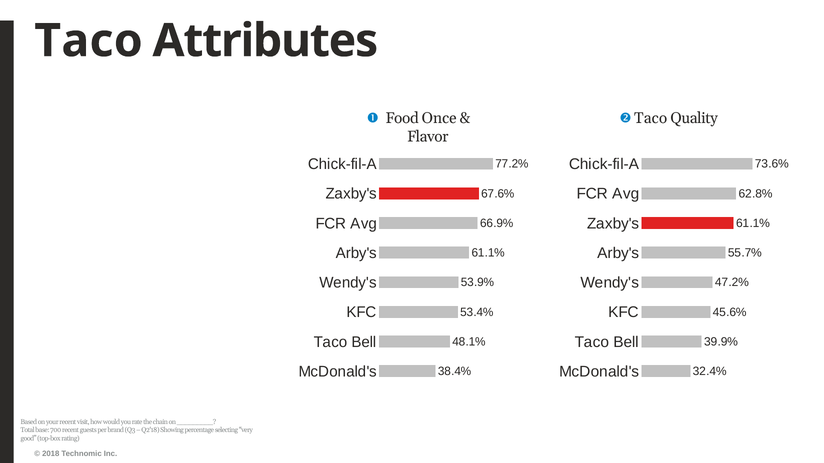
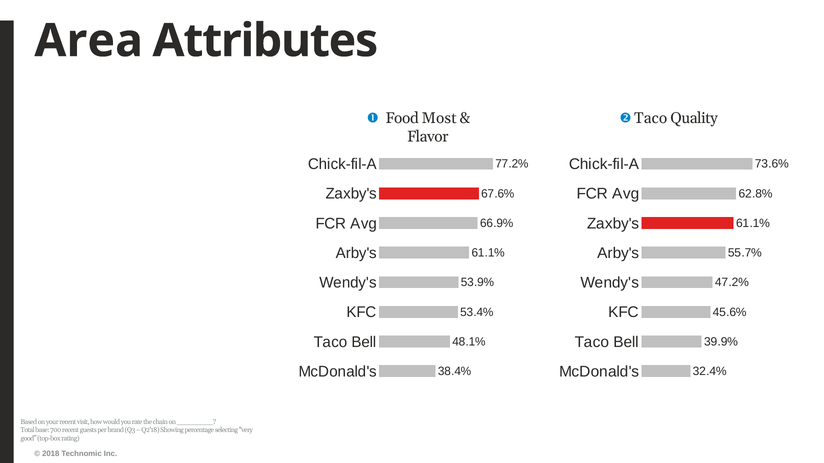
Taco at (89, 41): Taco -> Area
Once: Once -> Most
